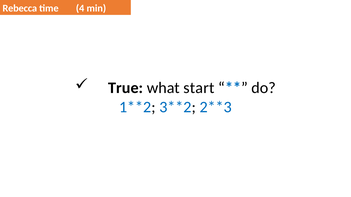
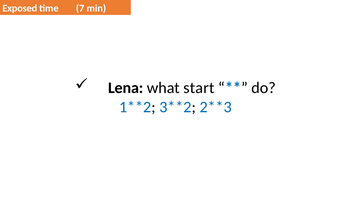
Rebecca: Rebecca -> Exposed
4: 4 -> 7
True: True -> Lena
